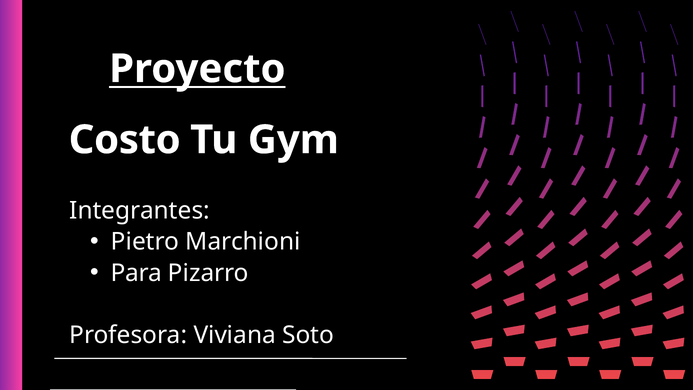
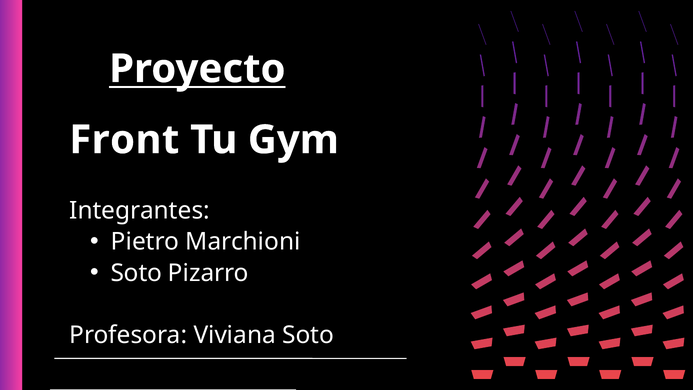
Costo: Costo -> Front
Para at (136, 273): Para -> Soto
